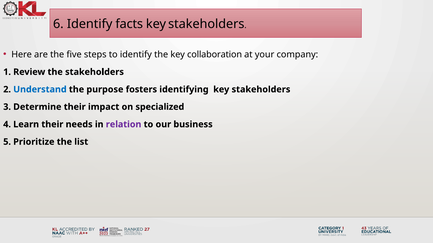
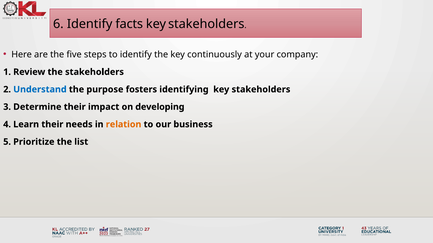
collaboration: collaboration -> continuously
specialized: specialized -> developing
relation colour: purple -> orange
